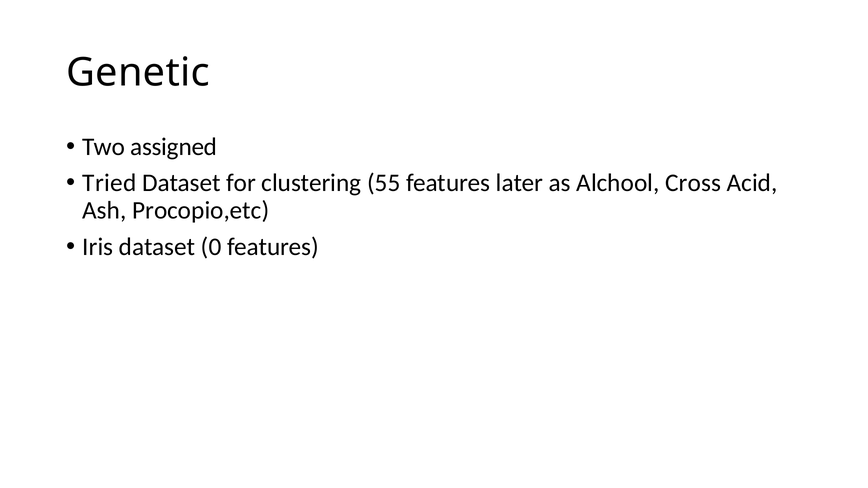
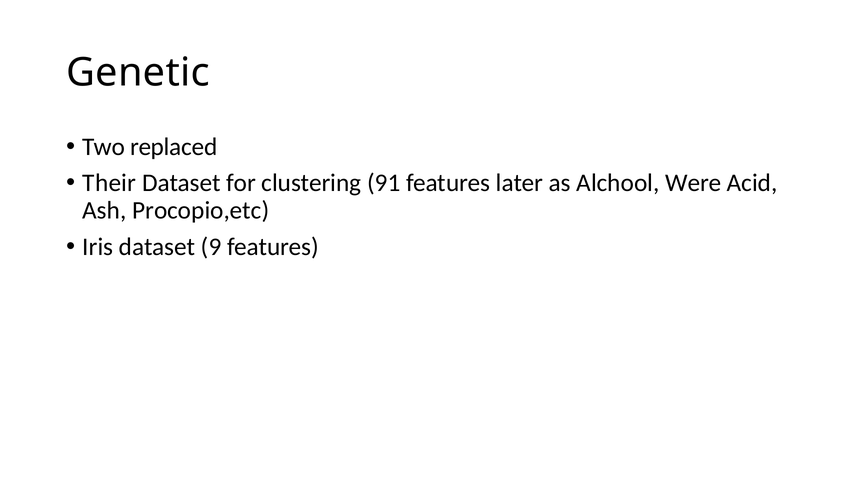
assigned: assigned -> replaced
Tried: Tried -> Their
55: 55 -> 91
Cross: Cross -> Were
0: 0 -> 9
